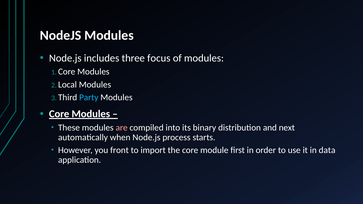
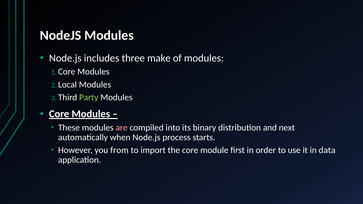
focus: focus -> make
Party colour: light blue -> light green
front: front -> from
